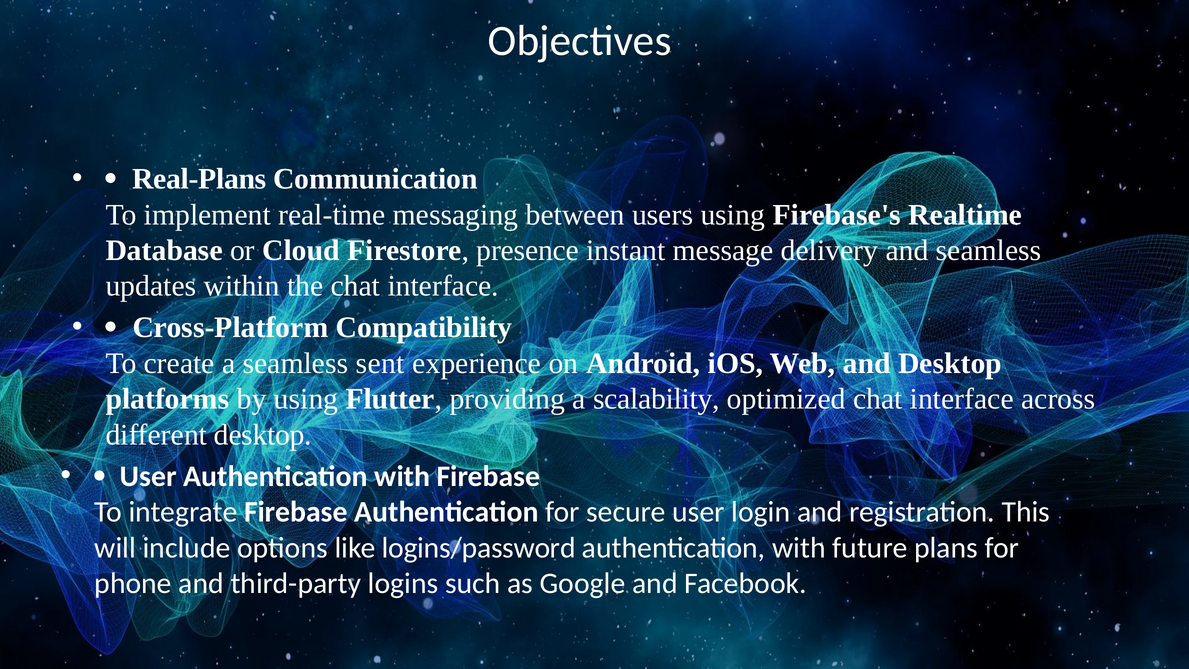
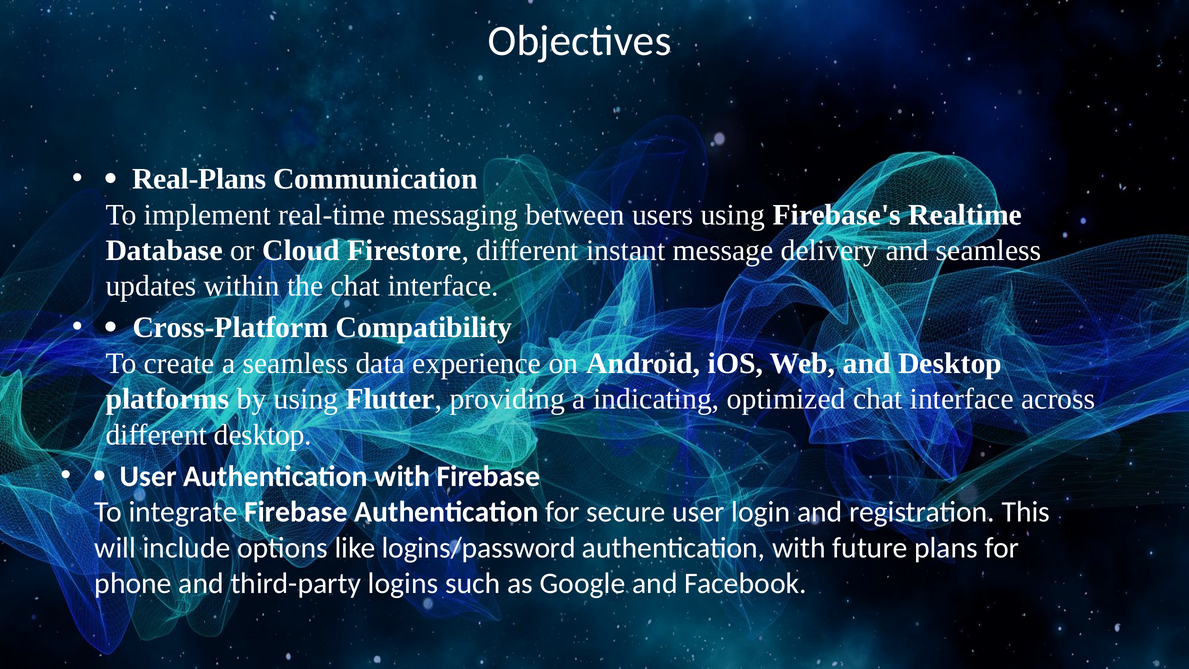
Firestore presence: presence -> different
sent: sent -> data
scalability: scalability -> indicating
